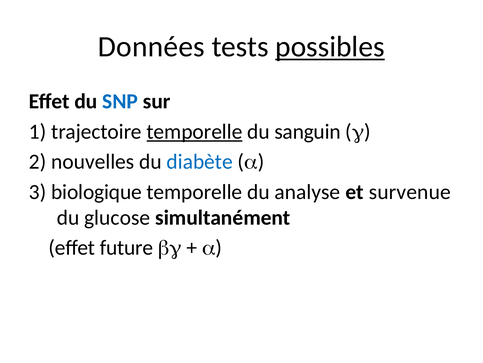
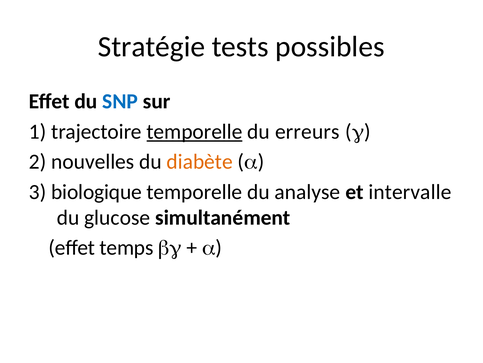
Données: Données -> Stratégie
possibles underline: present -> none
sanguin: sanguin -> erreurs
diabète colour: blue -> orange
survenue: survenue -> intervalle
future: future -> temps
